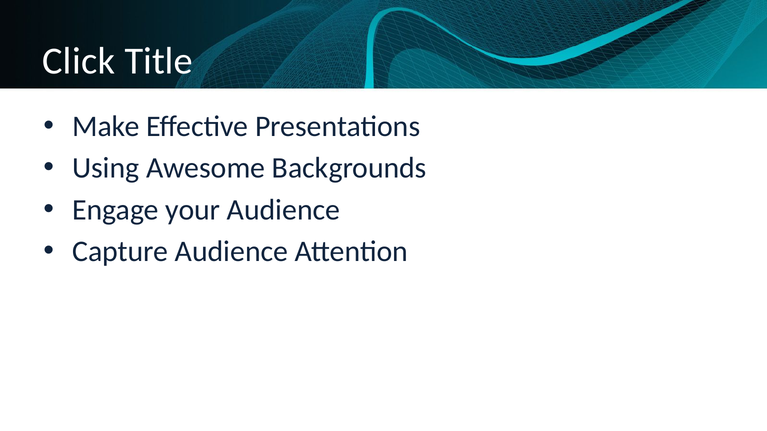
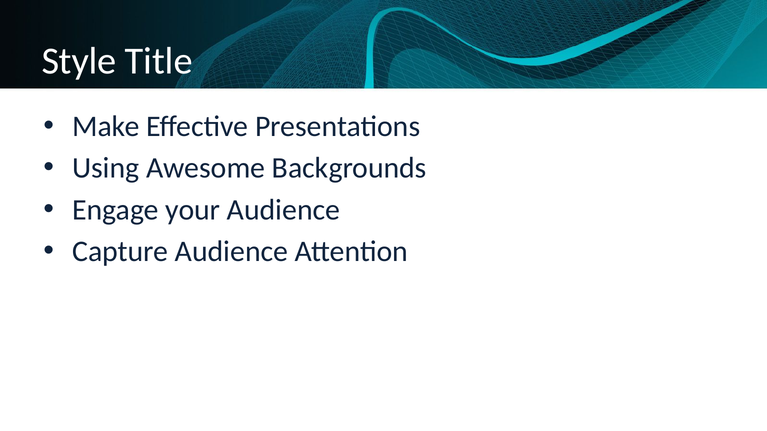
Click: Click -> Style
